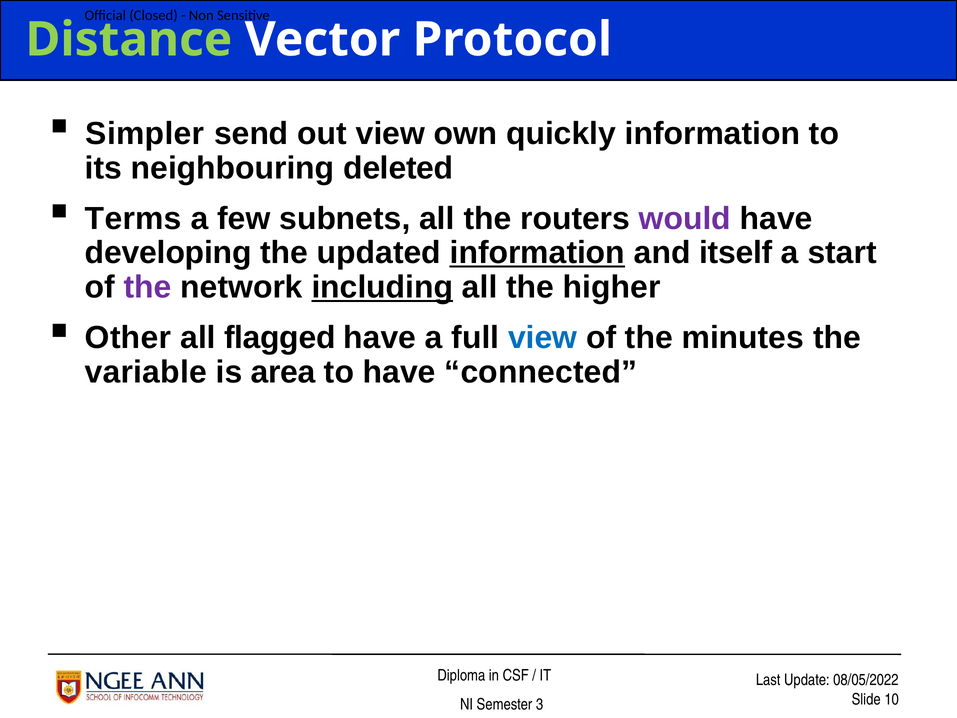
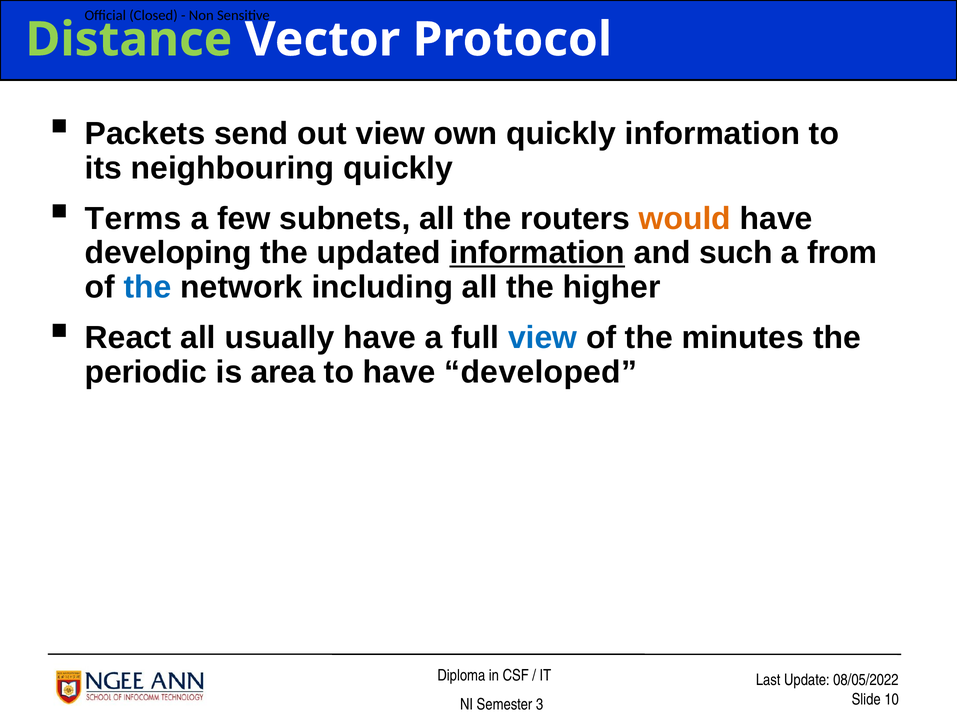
Simpler: Simpler -> Packets
neighbouring deleted: deleted -> quickly
would colour: purple -> orange
itself: itself -> such
start: start -> from
the at (148, 287) colour: purple -> blue
including underline: present -> none
Other: Other -> React
flagged: flagged -> usually
variable: variable -> periodic
connected: connected -> developed
